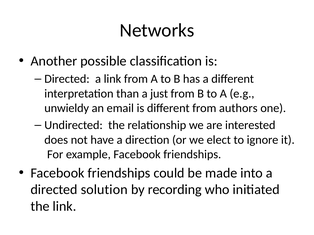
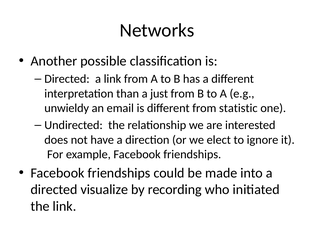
authors: authors -> statistic
solution: solution -> visualize
